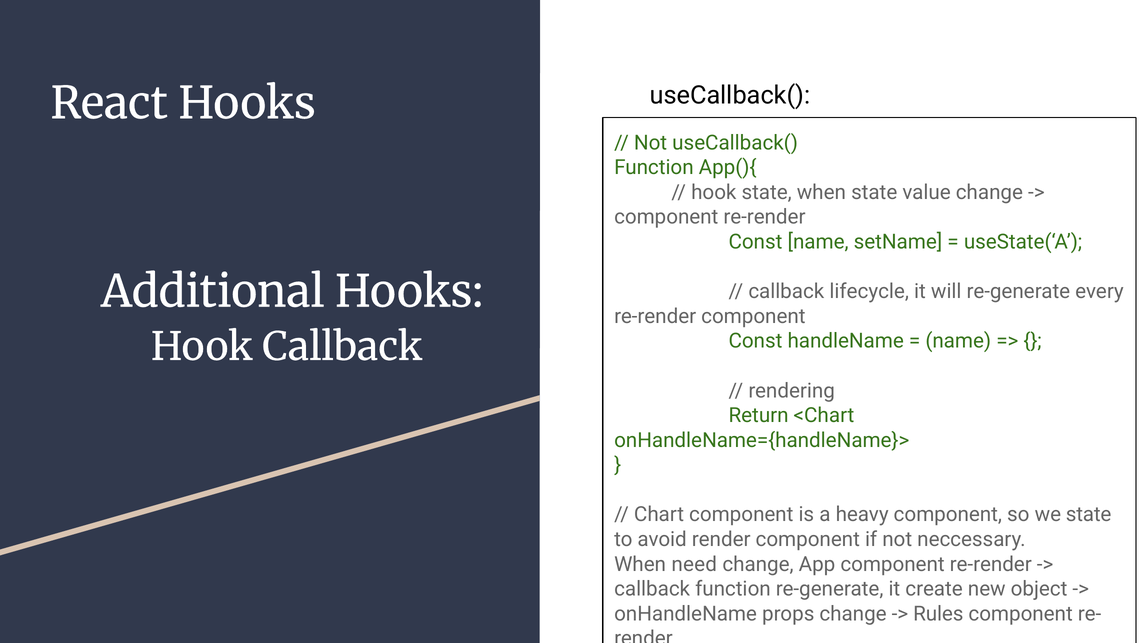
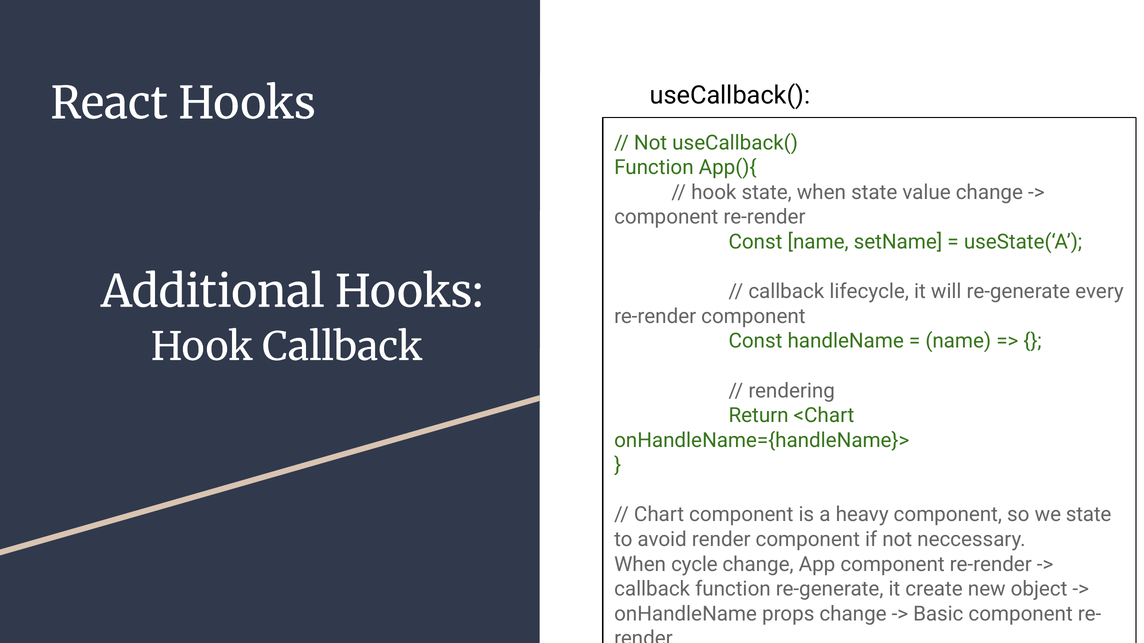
need: need -> cycle
Rules: Rules -> Basic
